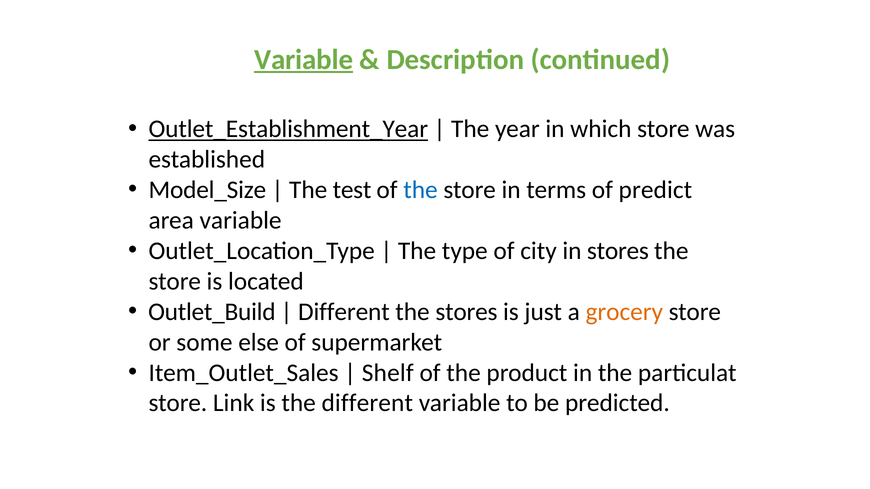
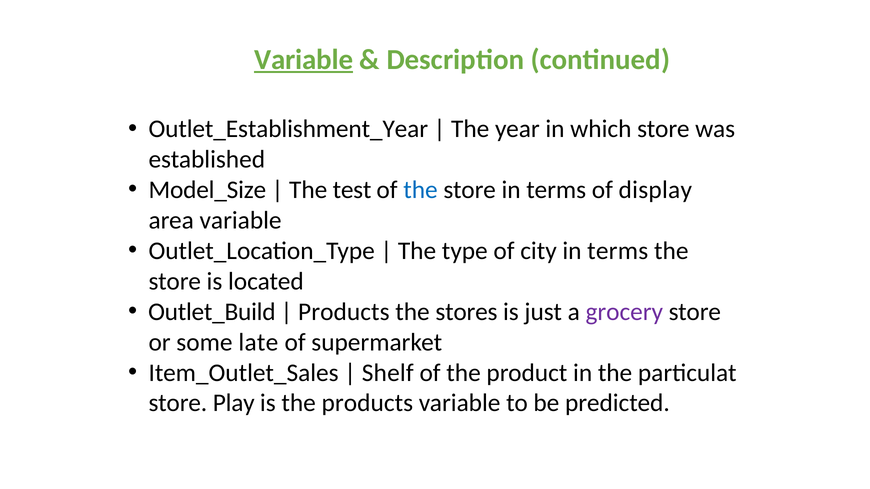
Outlet_Establishment_Year underline: present -> none
predict: predict -> display
city in stores: stores -> terms
Different at (344, 312): Different -> Products
grocery colour: orange -> purple
else: else -> late
Link: Link -> Play
the different: different -> products
